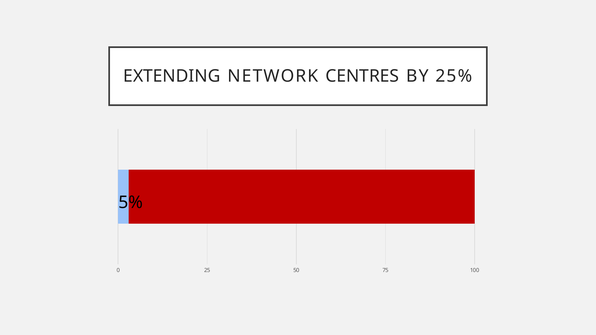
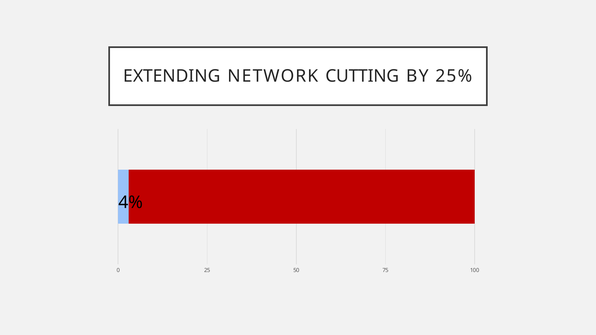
CENTRES: CENTRES -> CUTTING
5%: 5% -> 4%
